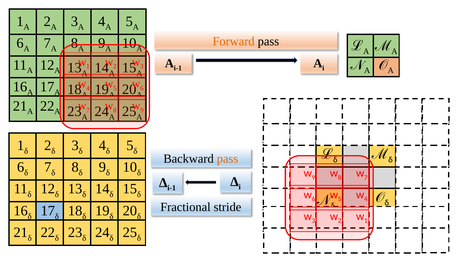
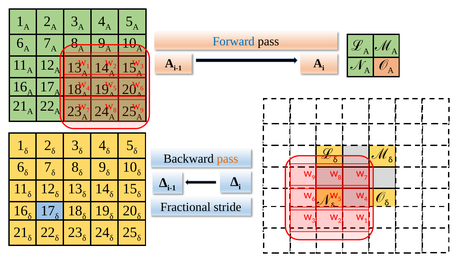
Forward colour: orange -> blue
